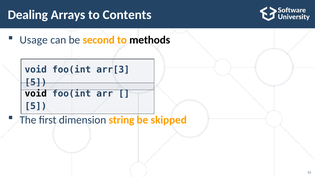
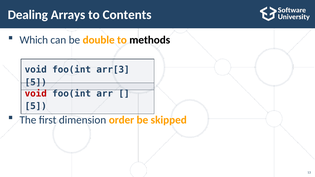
Usage: Usage -> Which
second: second -> double
void at (36, 94) colour: black -> red
string: string -> order
